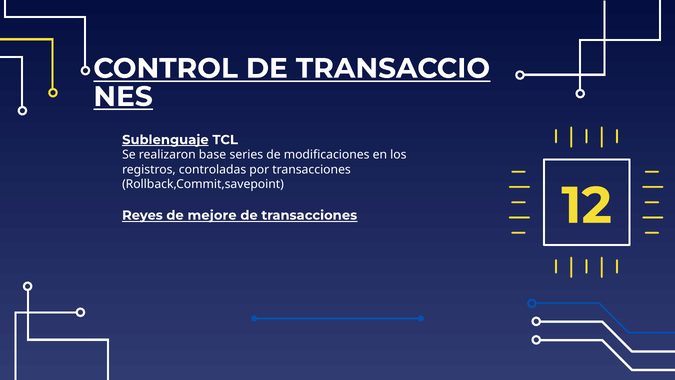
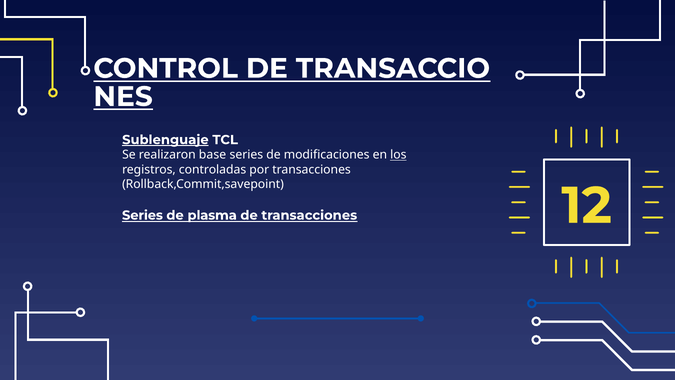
los underline: none -> present
Reyes at (142, 215): Reyes -> Series
mejore: mejore -> plasma
